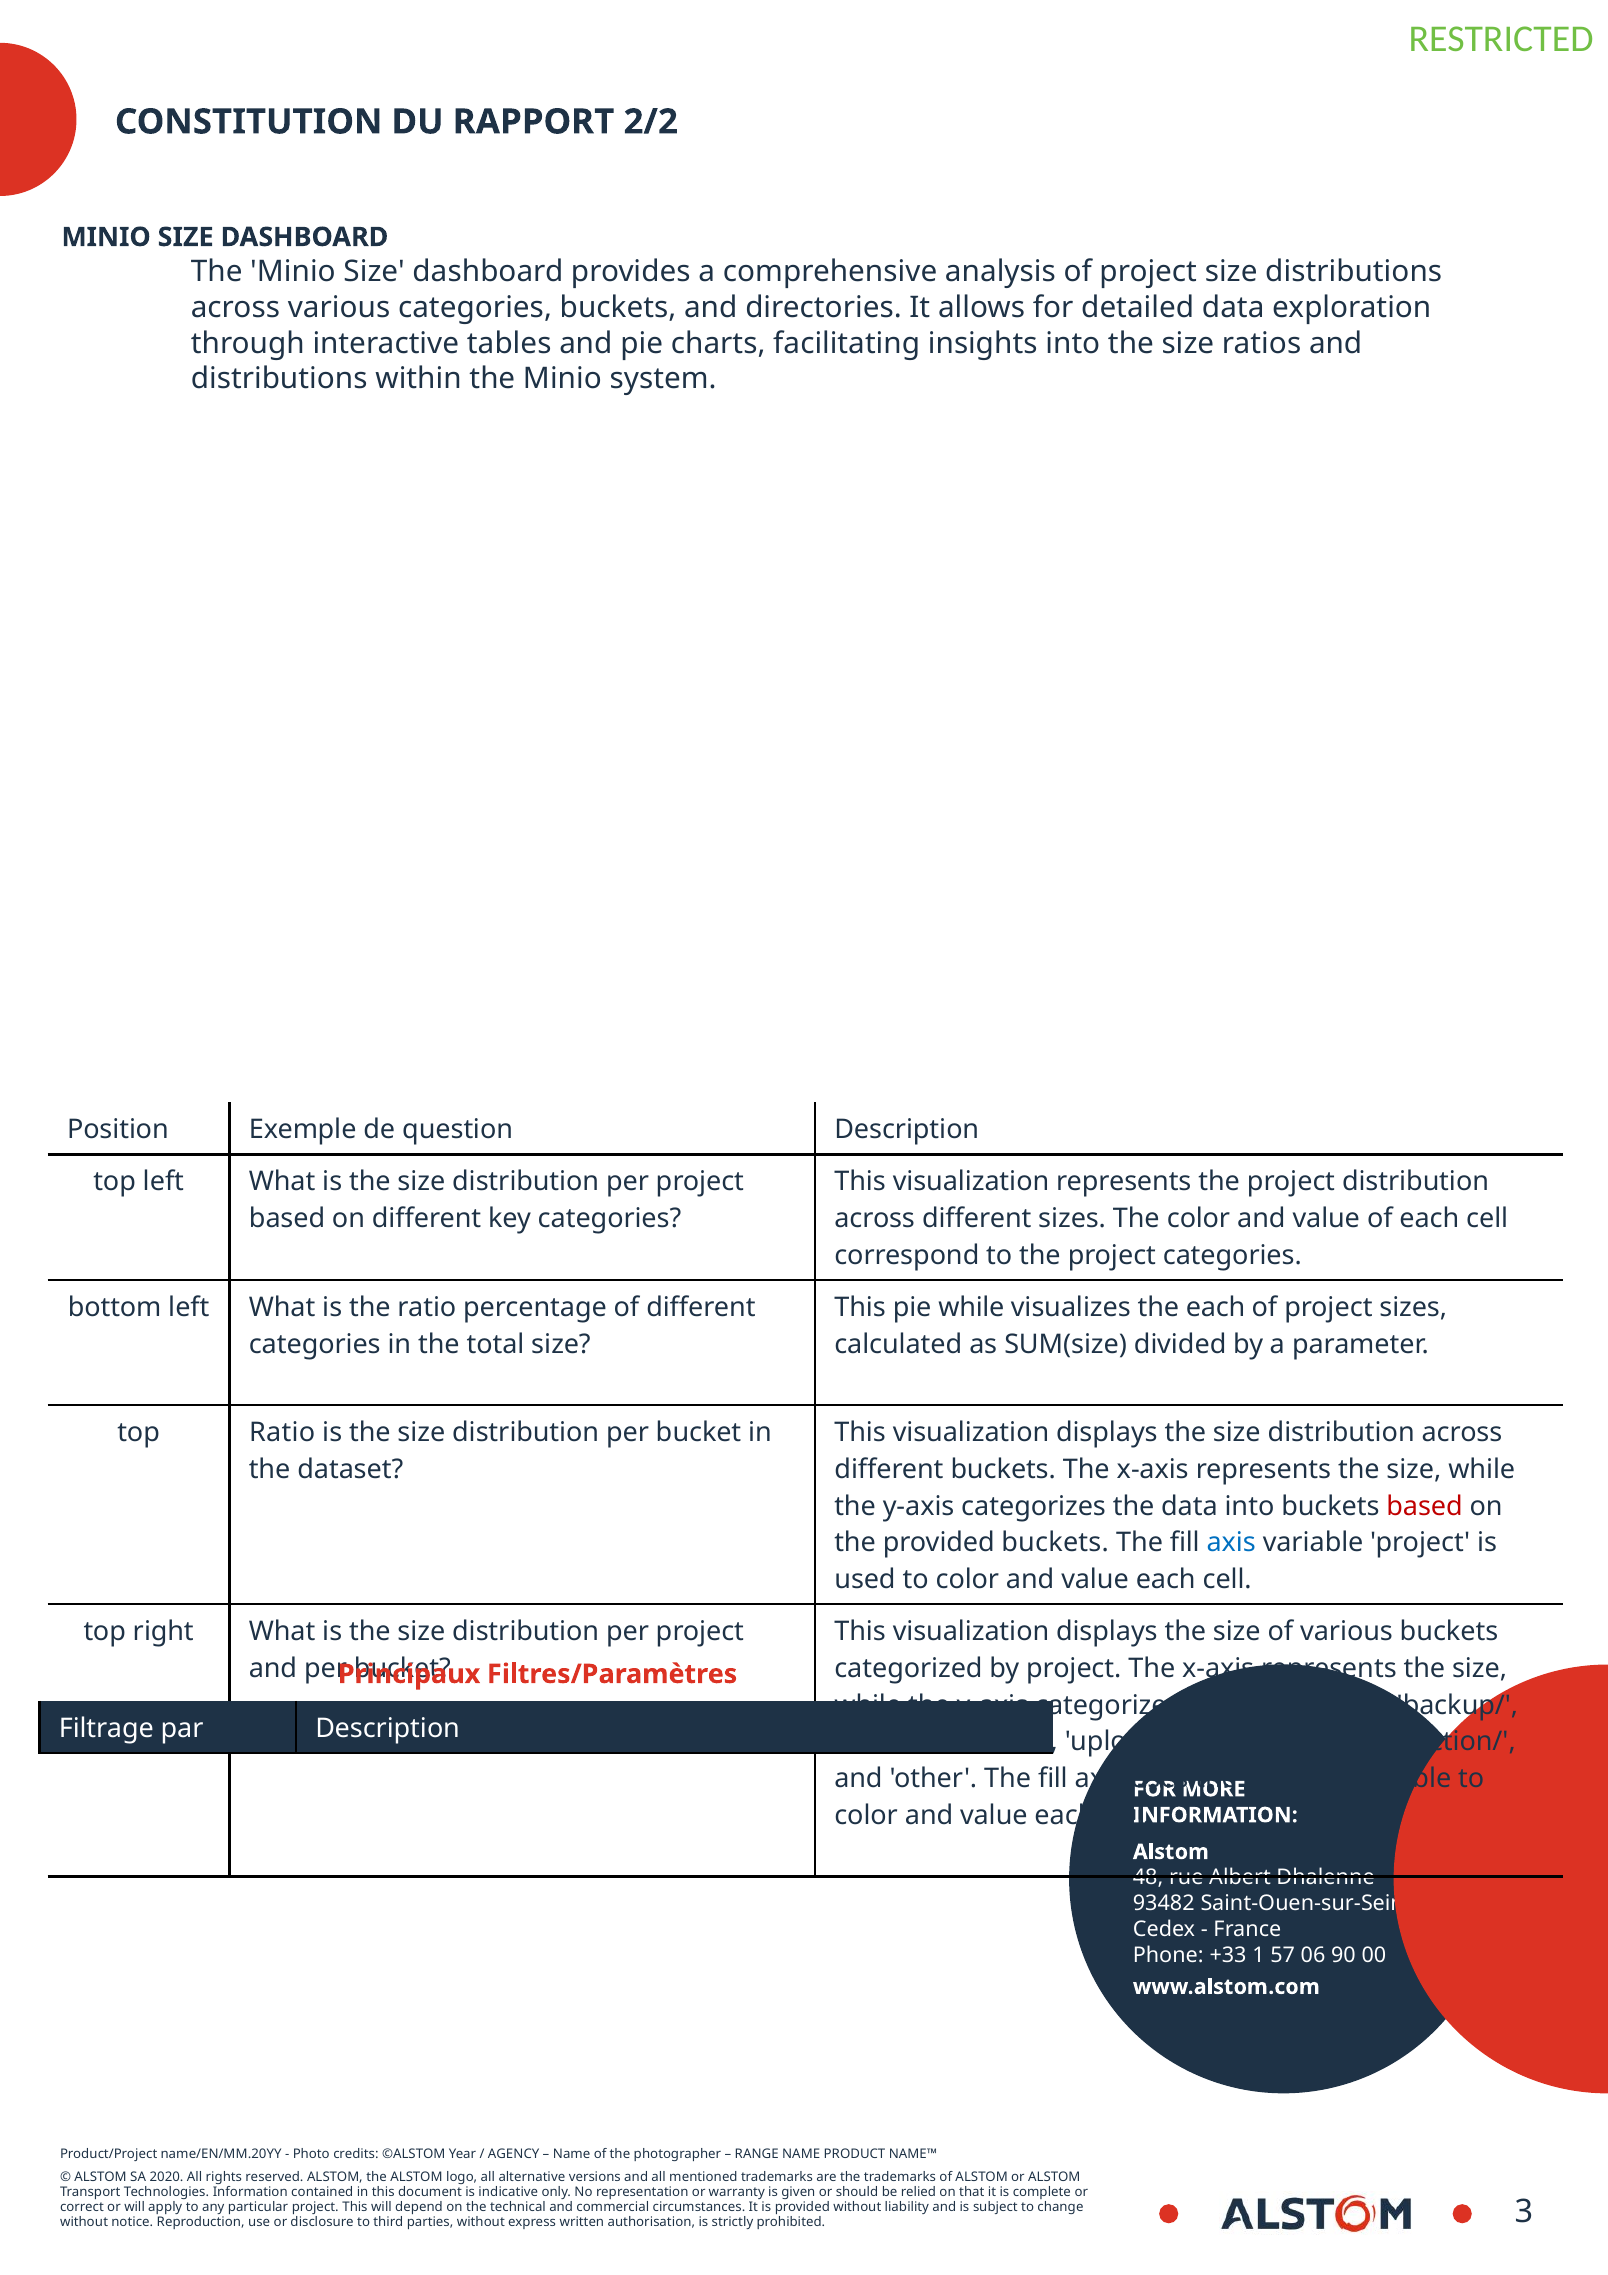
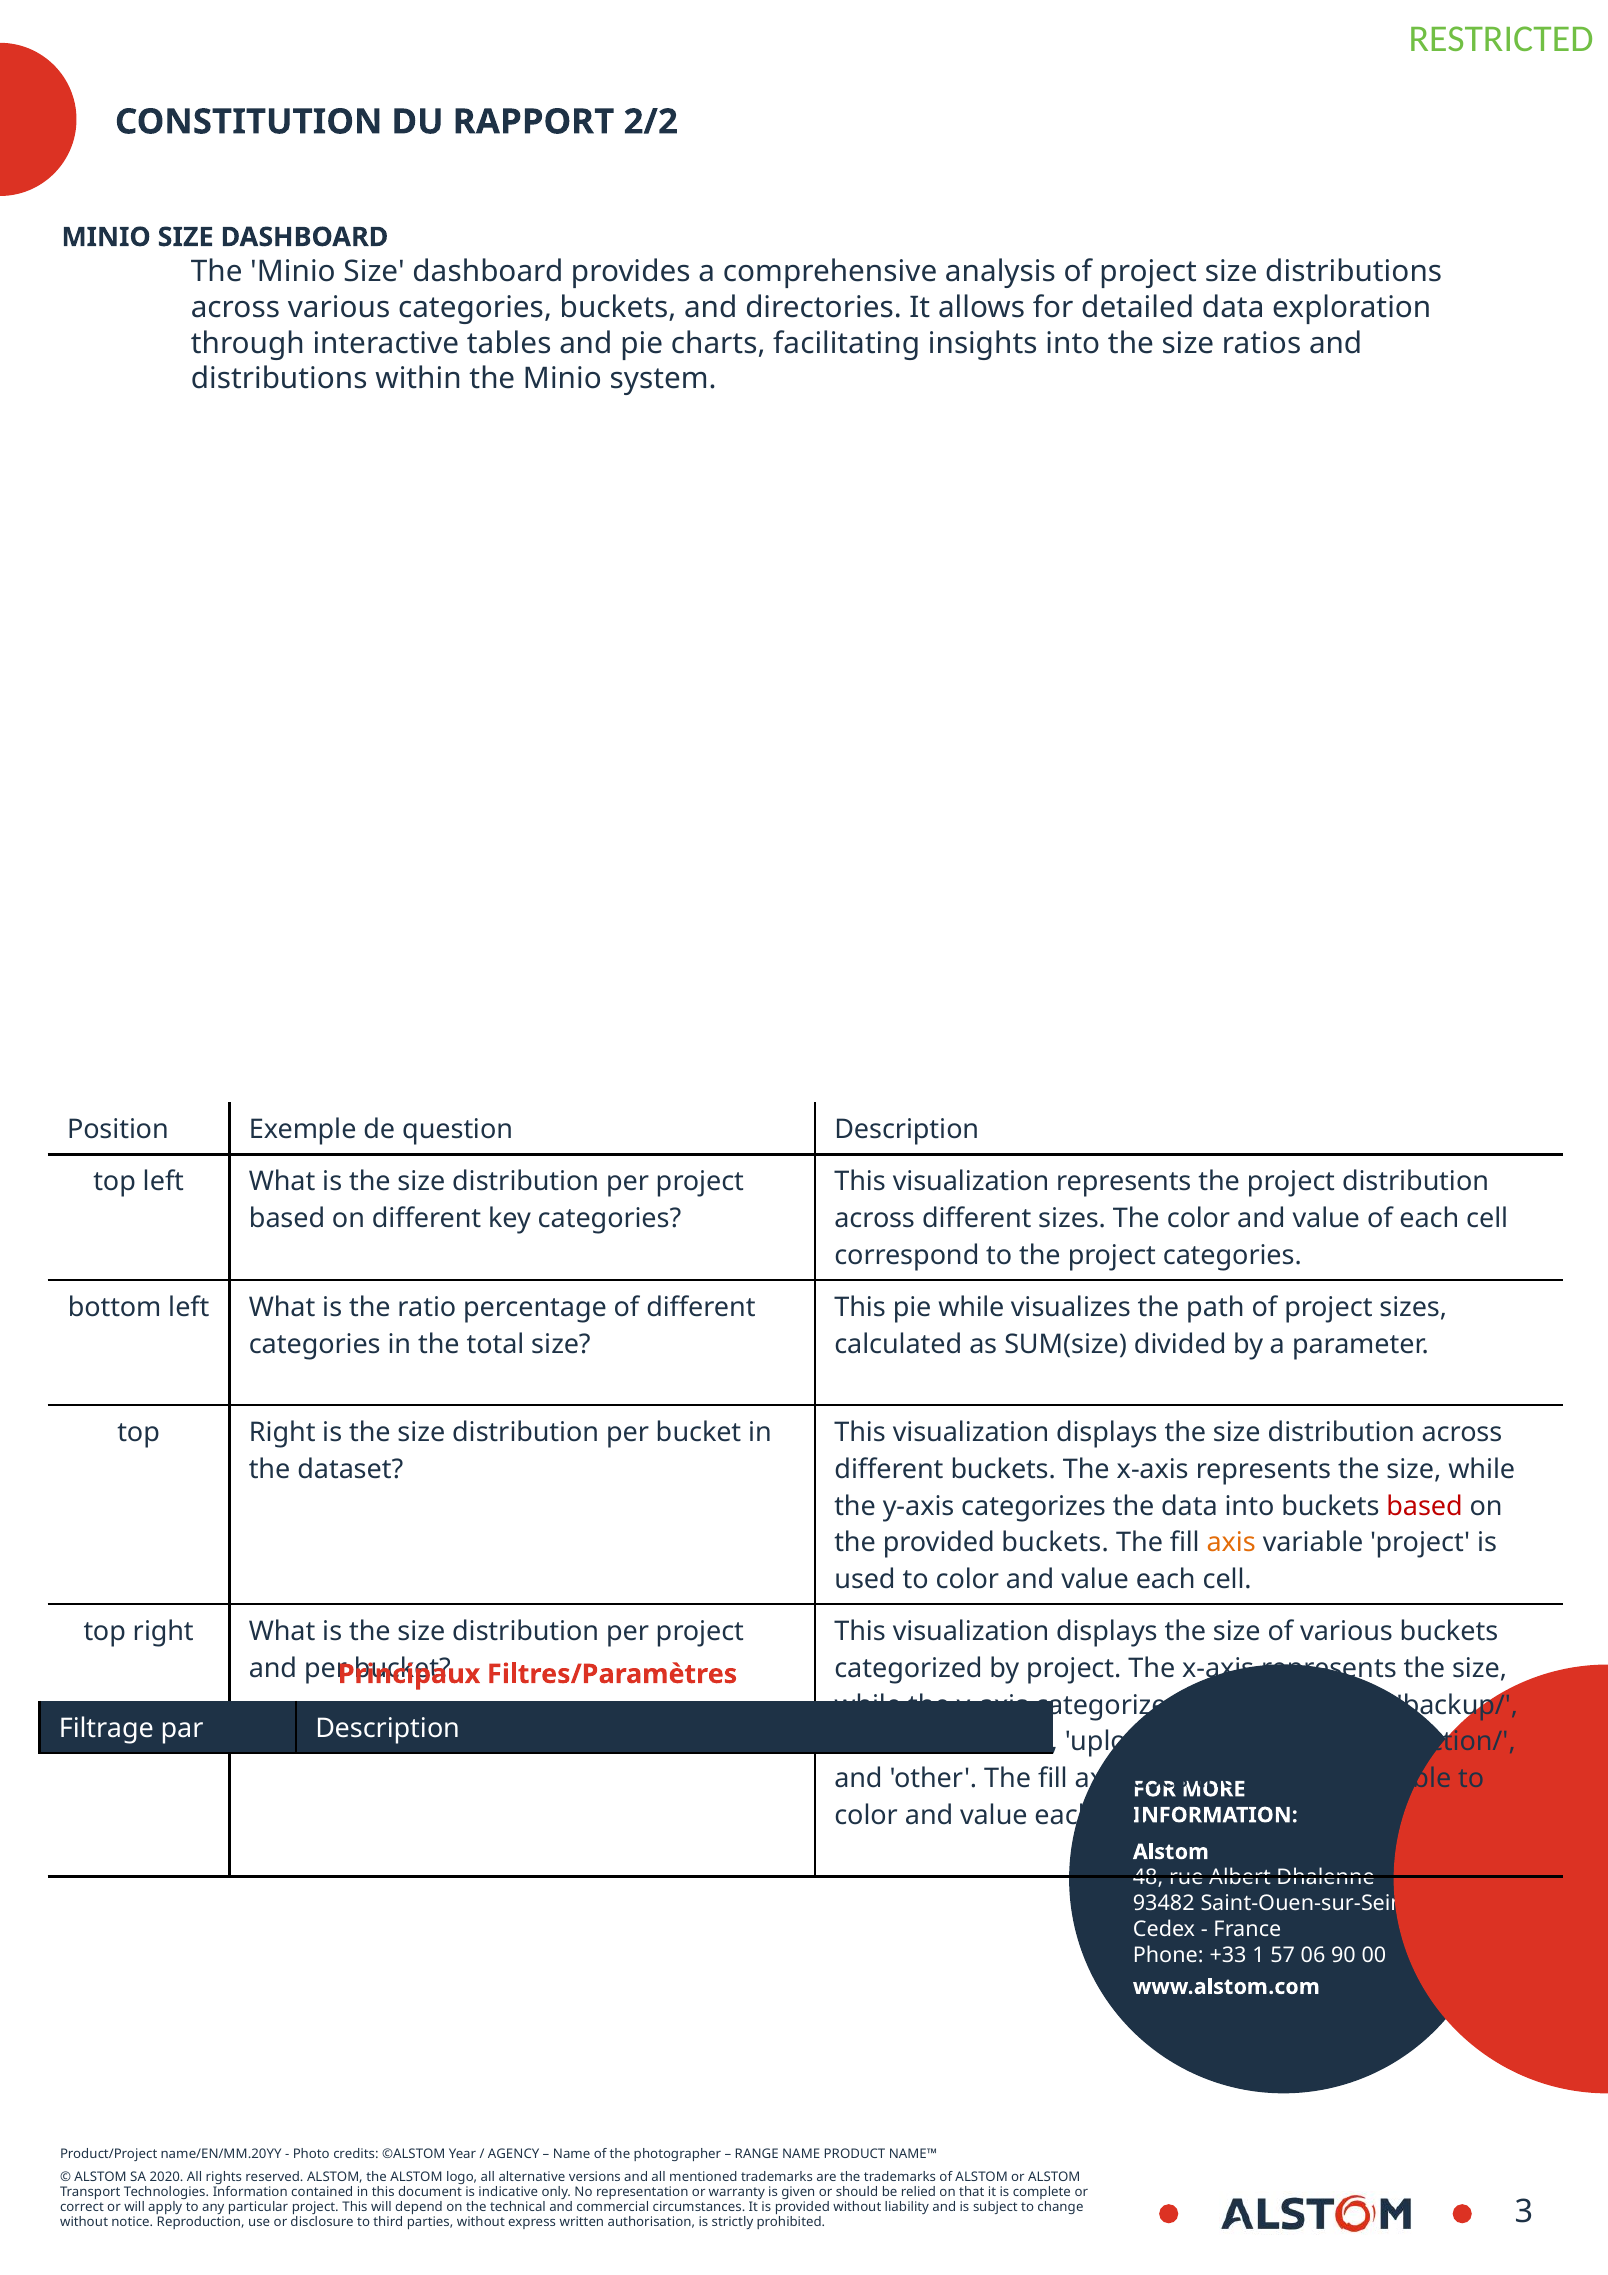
the each: each -> path
Ratio at (282, 1432): Ratio -> Right
axis at (1231, 1542) colour: blue -> orange
